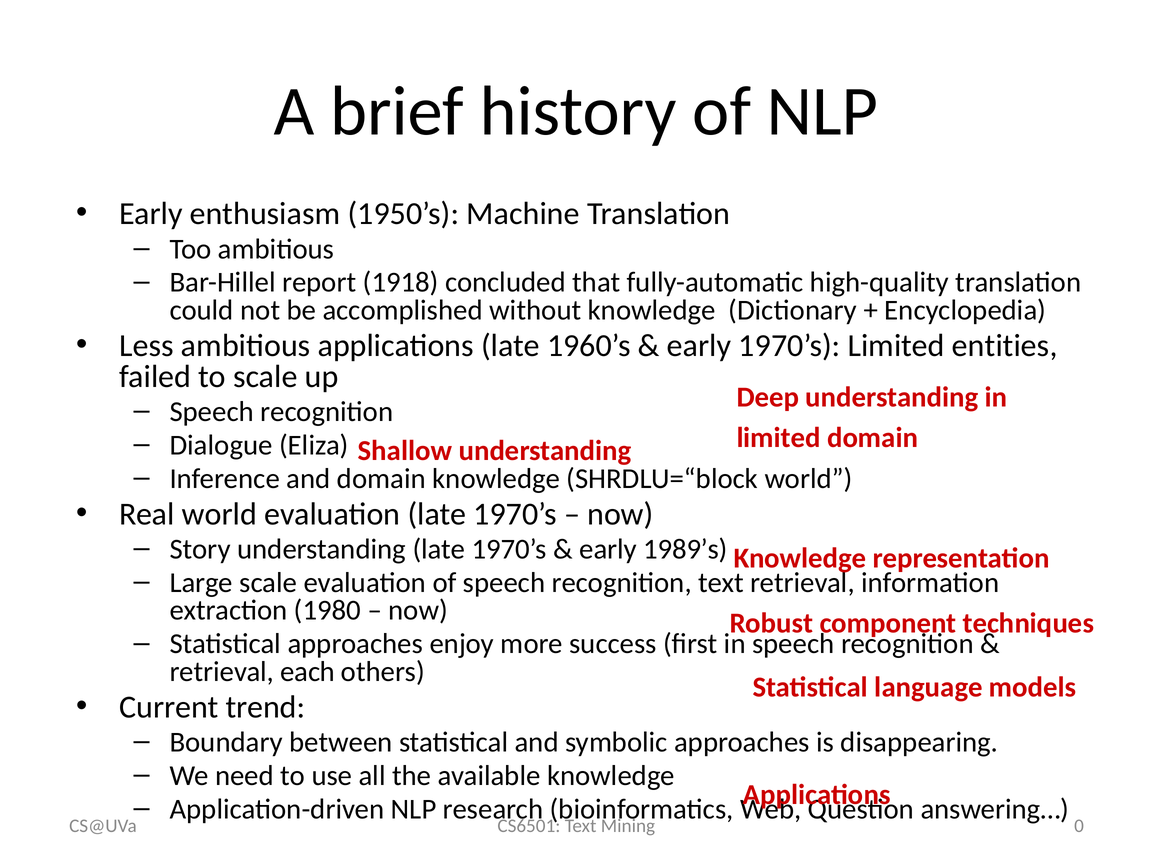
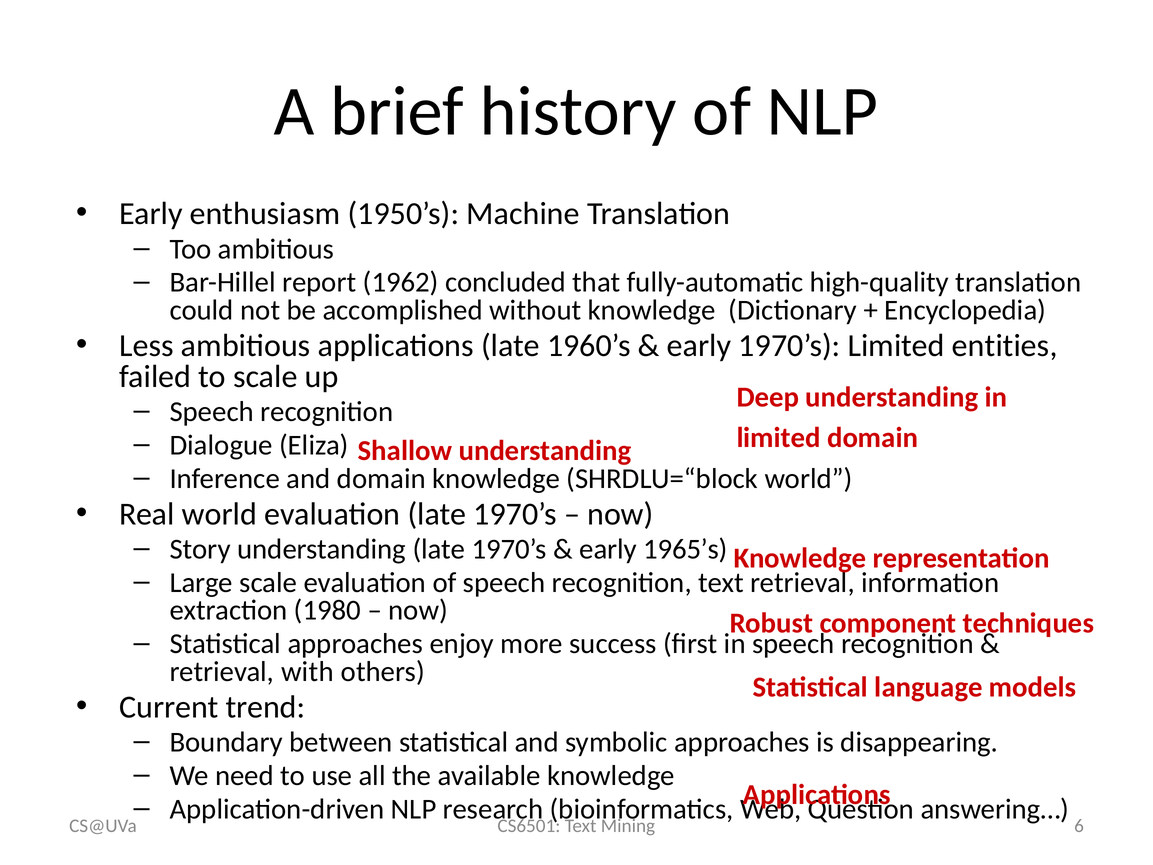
1918: 1918 -> 1962
1989’s: 1989’s -> 1965’s
each: each -> with
0: 0 -> 6
